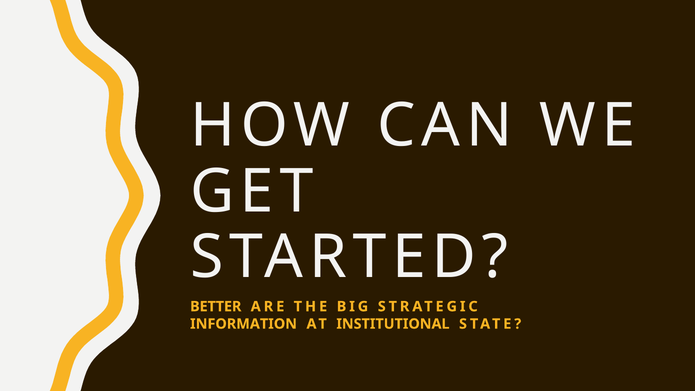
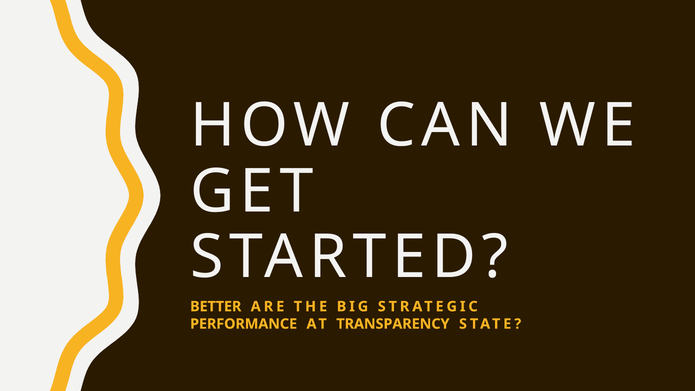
INFORMATION: INFORMATION -> PERFORMANCE
INSTITUTIONAL: INSTITUTIONAL -> TRANSPARENCY
